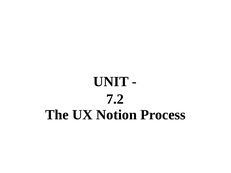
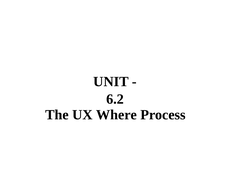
7.2: 7.2 -> 6.2
Notion: Notion -> Where
